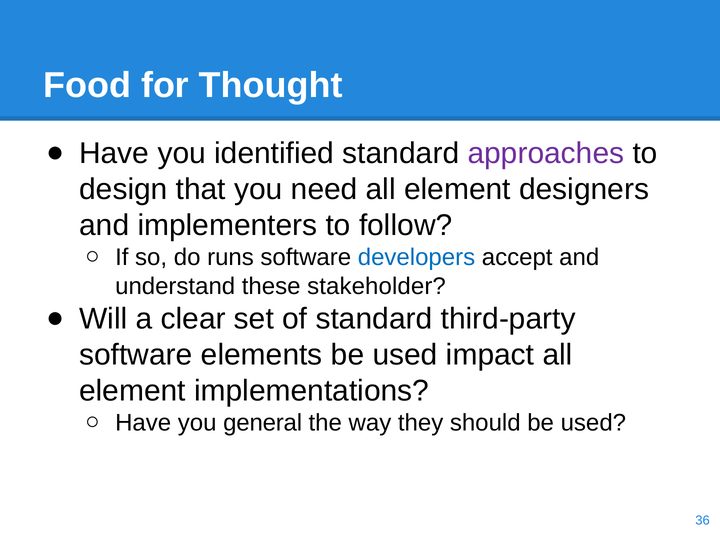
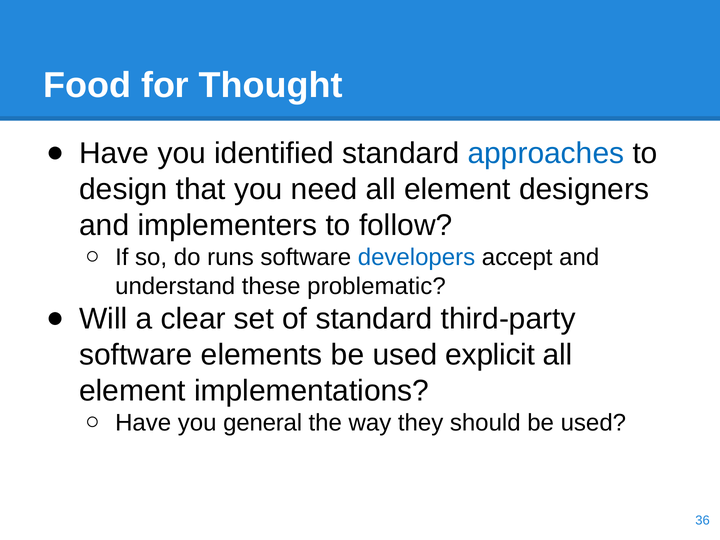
approaches colour: purple -> blue
stakeholder: stakeholder -> problematic
impact: impact -> explicit
